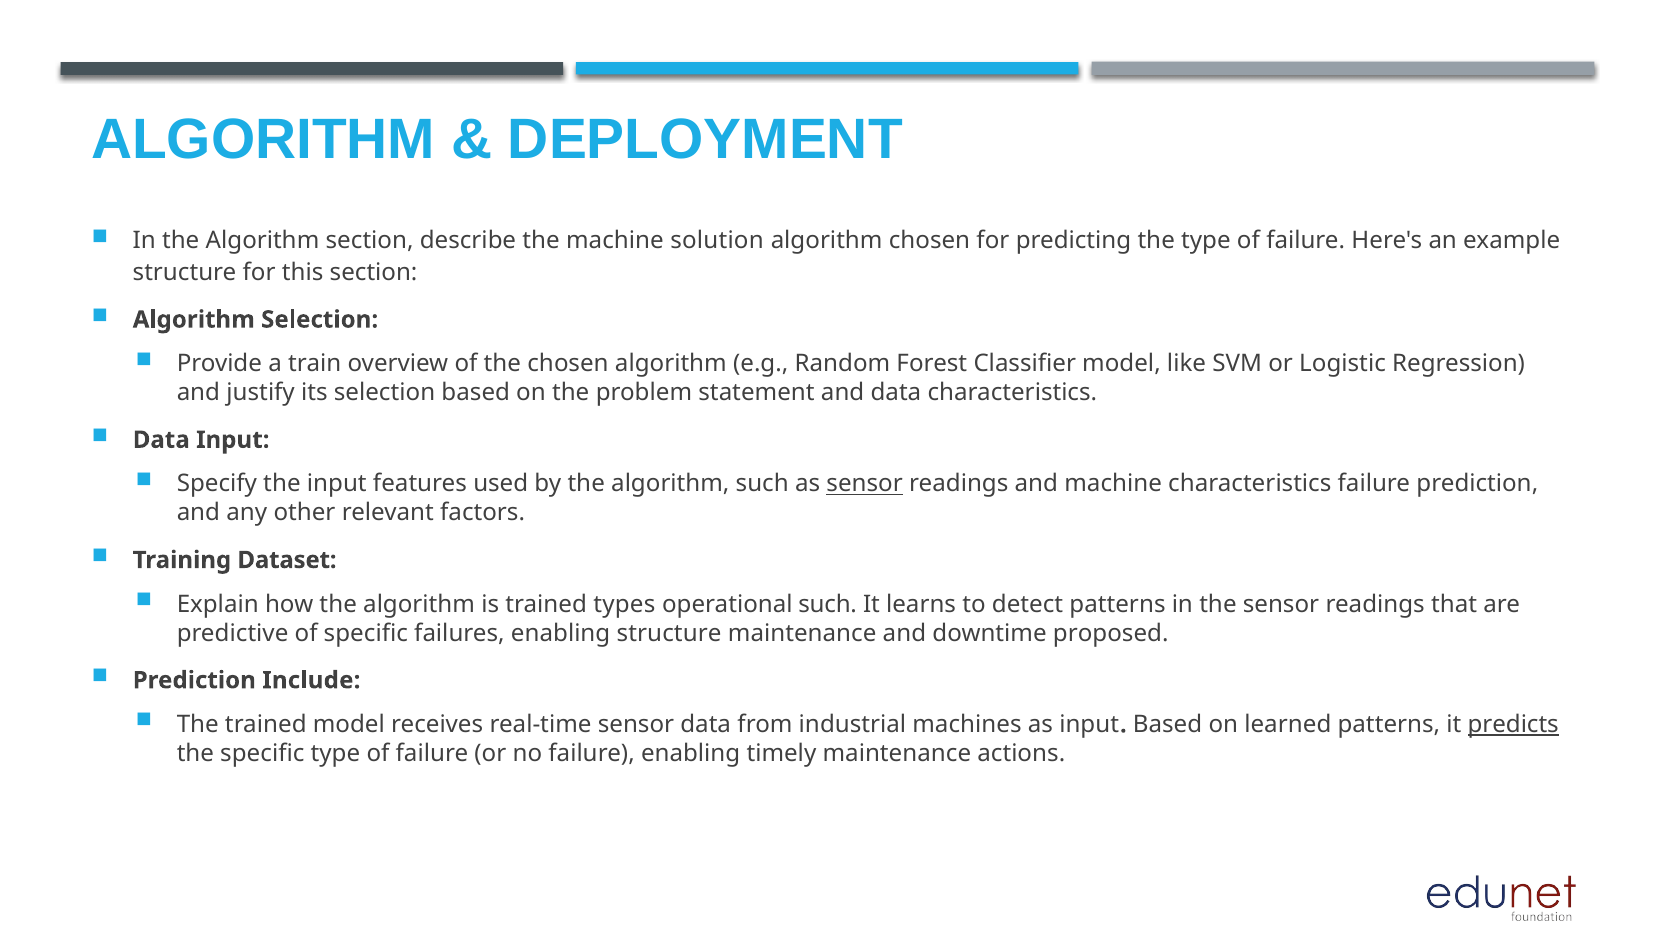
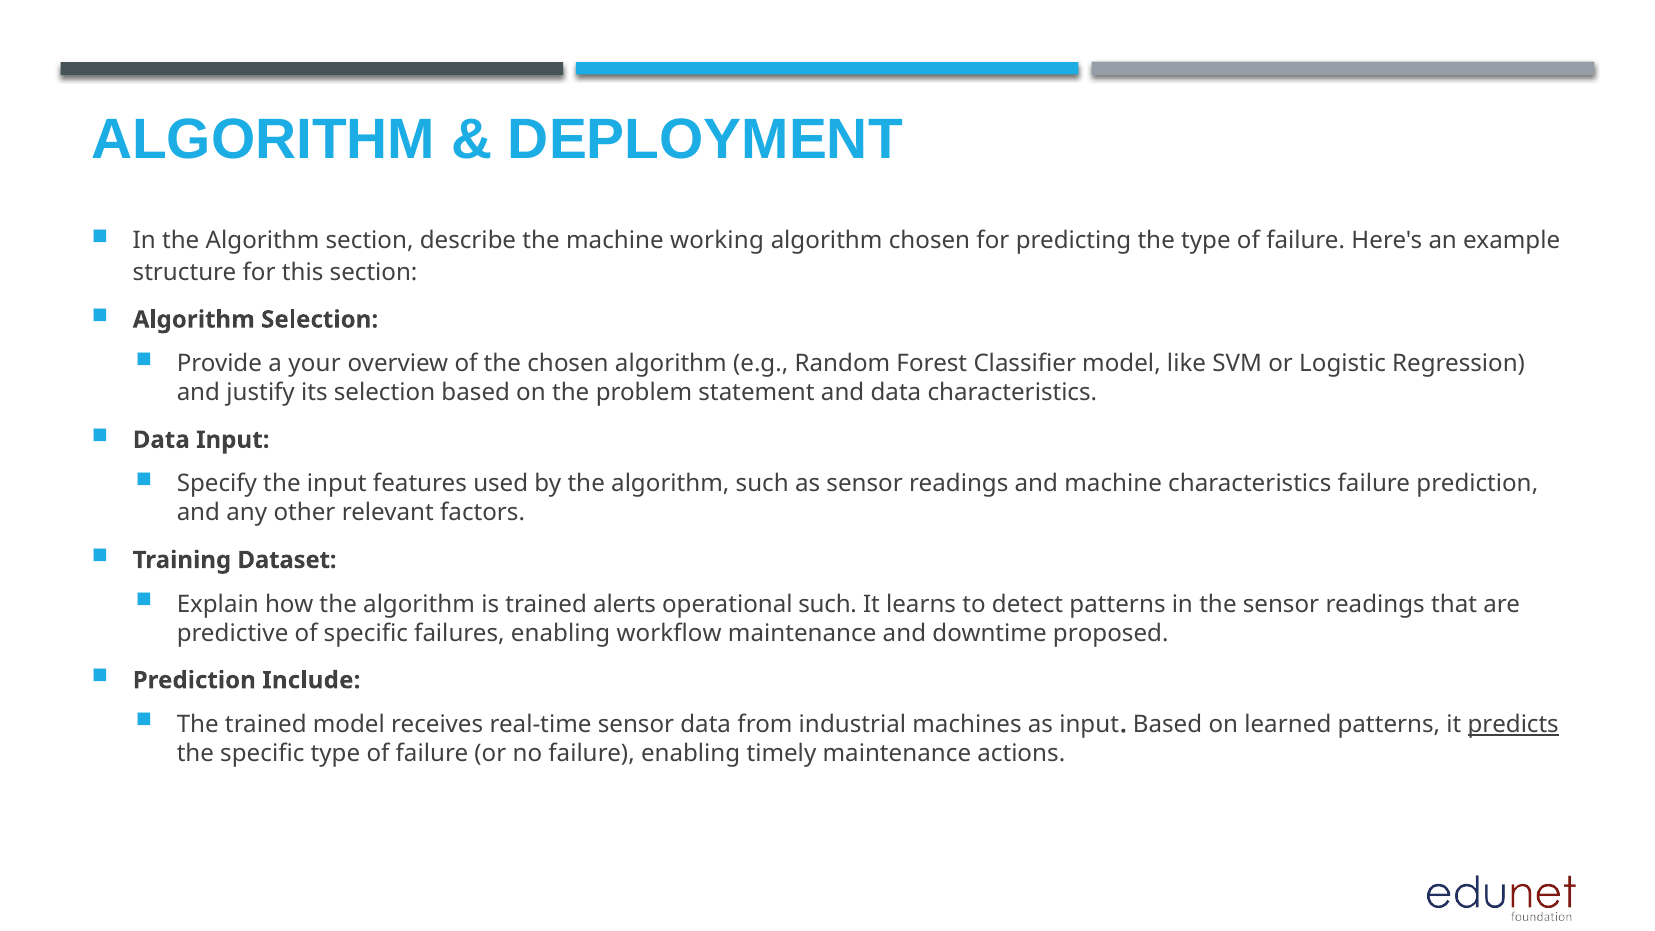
solution: solution -> working
train: train -> your
sensor at (865, 484) underline: present -> none
types: types -> alerts
enabling structure: structure -> workflow
